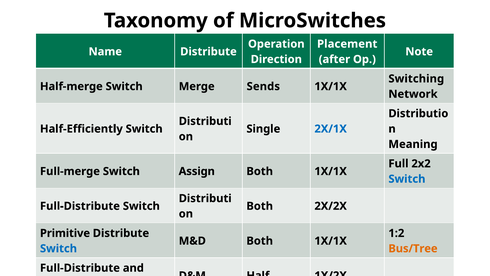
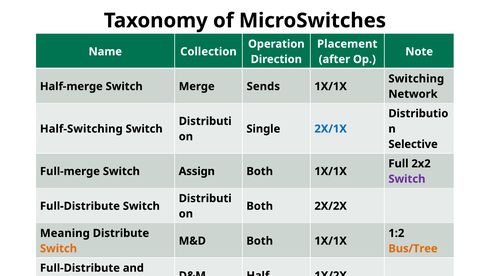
Name Distribute: Distribute -> Collection
Half-Efficiently: Half-Efficiently -> Half-Switching
Meaning: Meaning -> Selective
Switch at (407, 179) colour: blue -> purple
Primitive: Primitive -> Meaning
Switch at (58, 248) colour: blue -> orange
